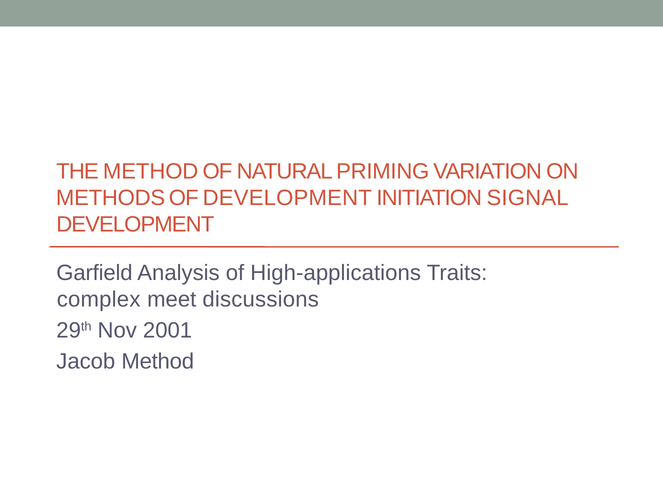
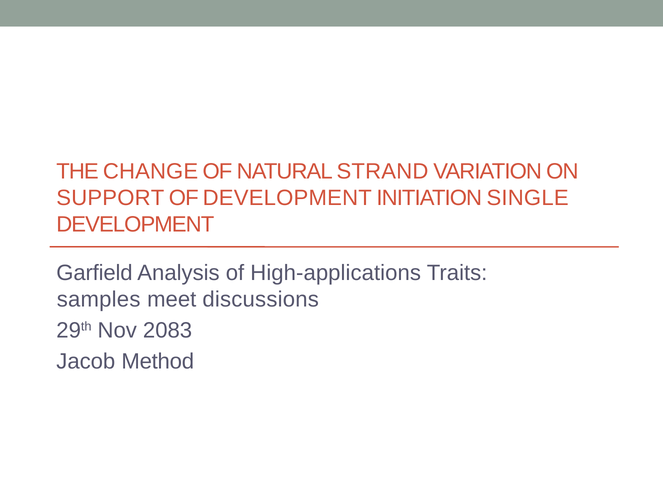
THE METHOD: METHOD -> CHANGE
PRIMING: PRIMING -> STRAND
METHODS: METHODS -> SUPPORT
SIGNAL: SIGNAL -> SINGLE
complex: complex -> samples
2001: 2001 -> 2083
